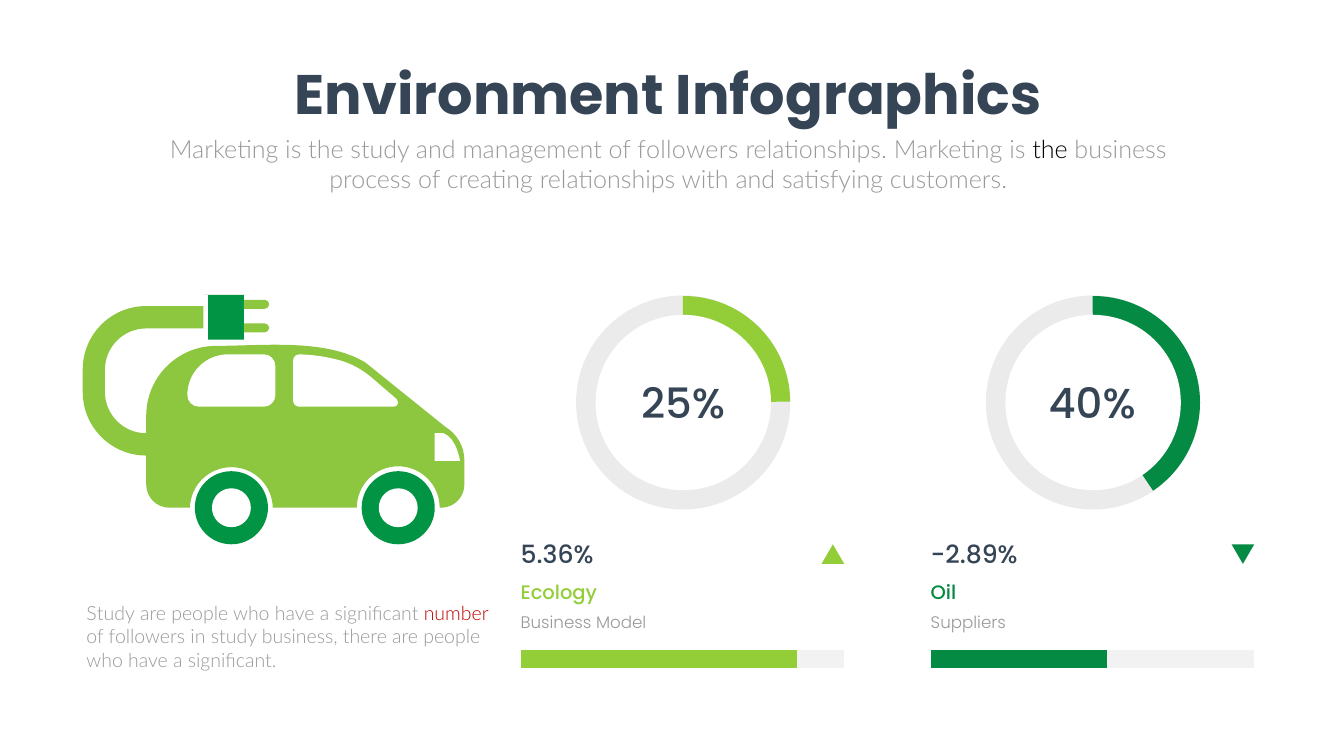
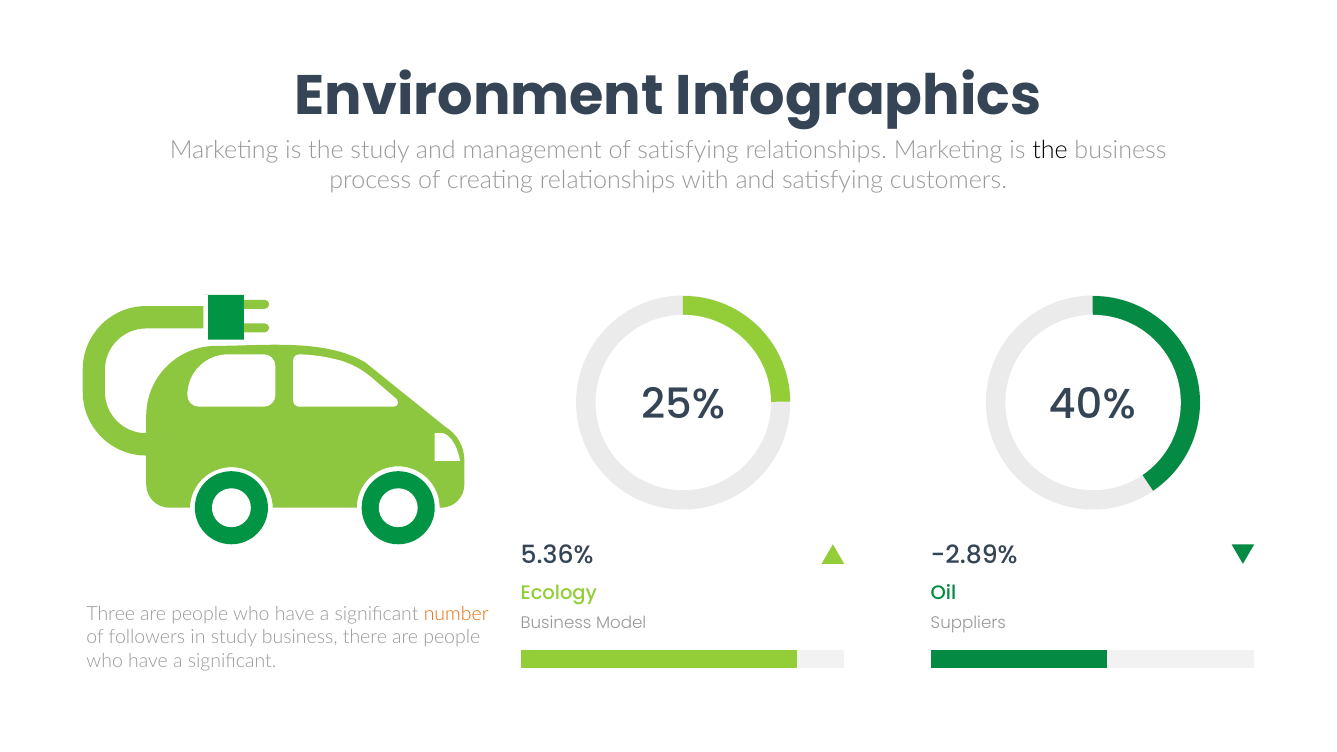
management of followers: followers -> satisfying
Study at (111, 614): Study -> Three
number colour: red -> orange
